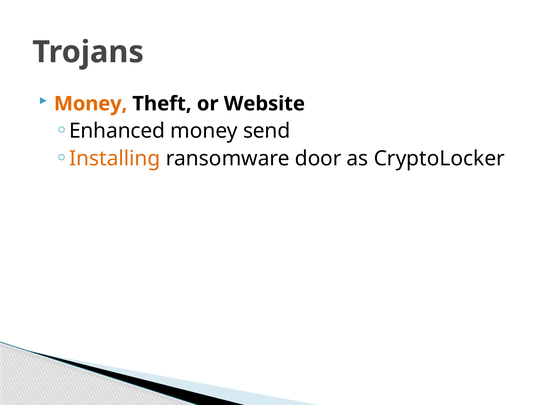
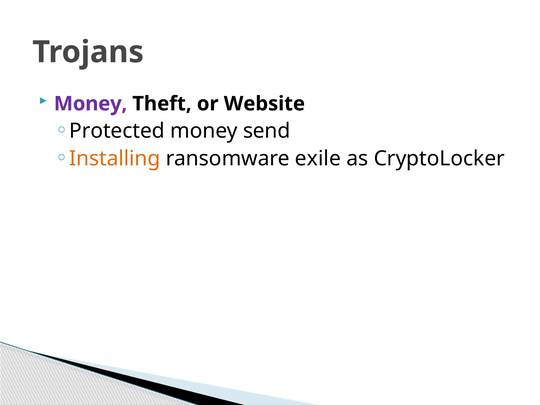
Money at (91, 104) colour: orange -> purple
Enhanced: Enhanced -> Protected
door: door -> exile
